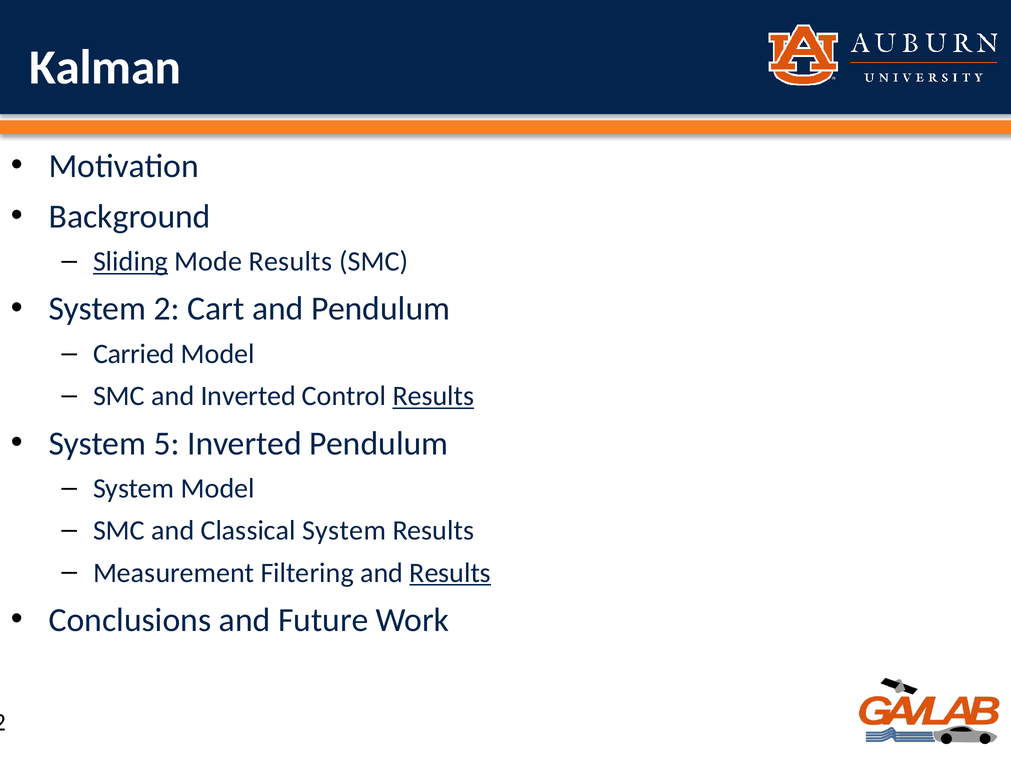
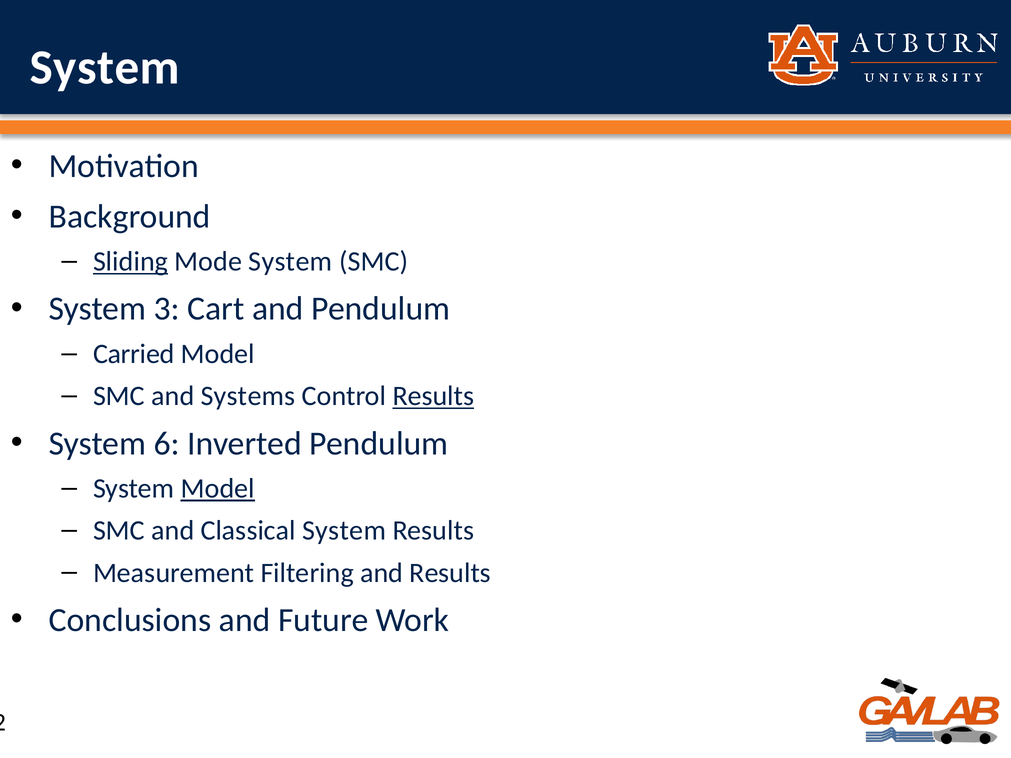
Kalman at (105, 67): Kalman -> System
Mode Results: Results -> System
System 2: 2 -> 3
and Inverted: Inverted -> Systems
5: 5 -> 6
Model at (218, 489) underline: none -> present
Results at (450, 573) underline: present -> none
